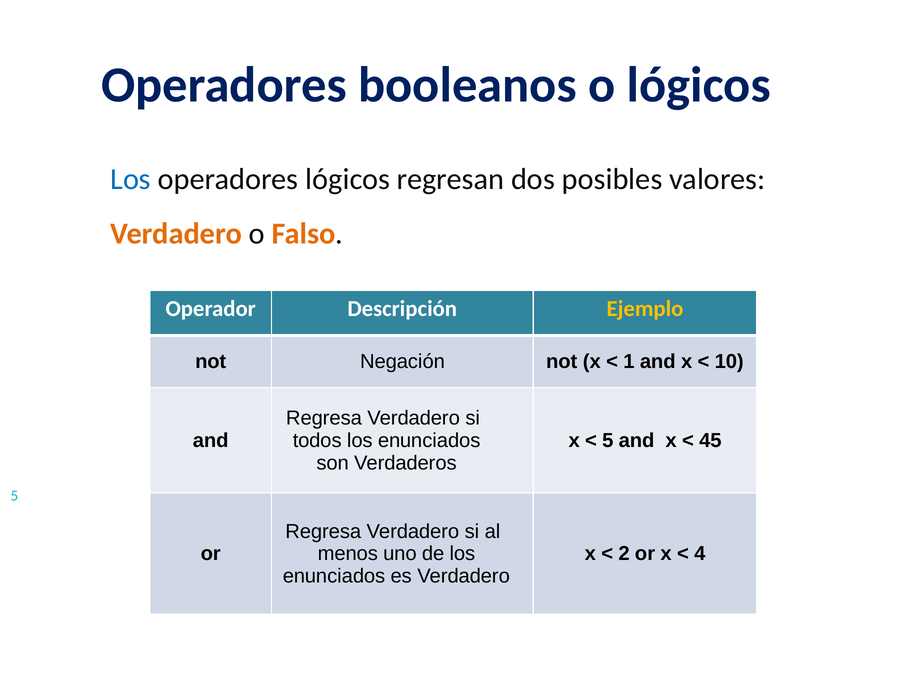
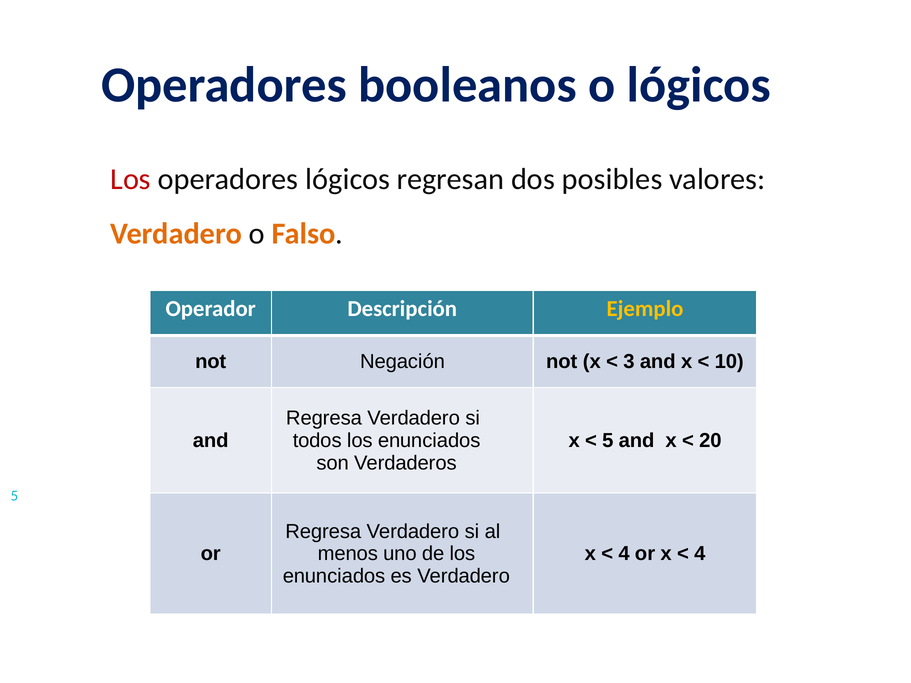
Los at (131, 179) colour: blue -> red
1: 1 -> 3
45: 45 -> 20
2 at (624, 554): 2 -> 4
